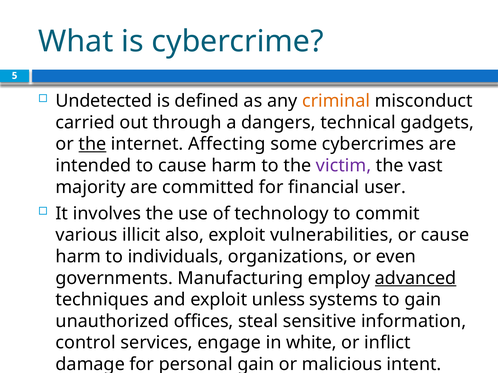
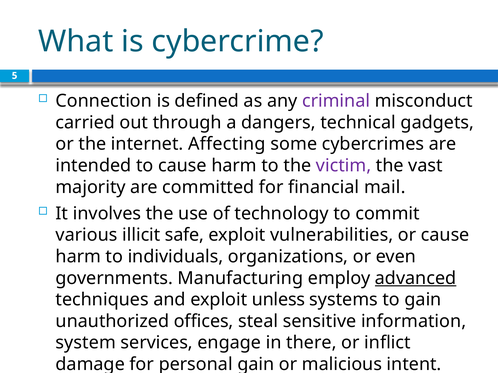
Undetected: Undetected -> Connection
criminal colour: orange -> purple
the at (92, 144) underline: present -> none
user: user -> mail
also: also -> safe
control: control -> system
white: white -> there
